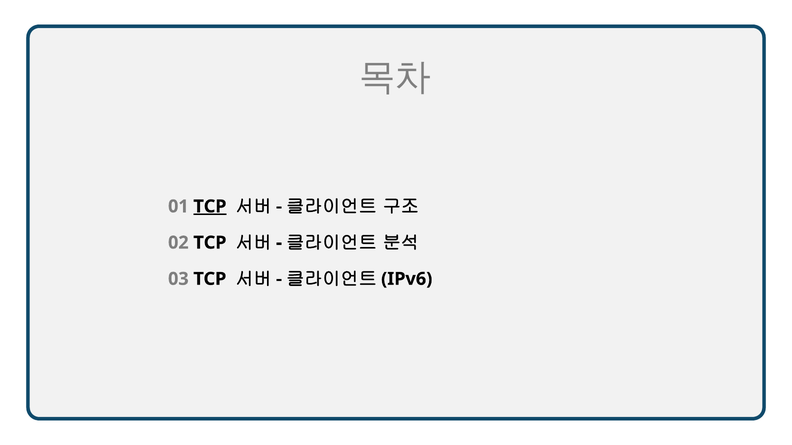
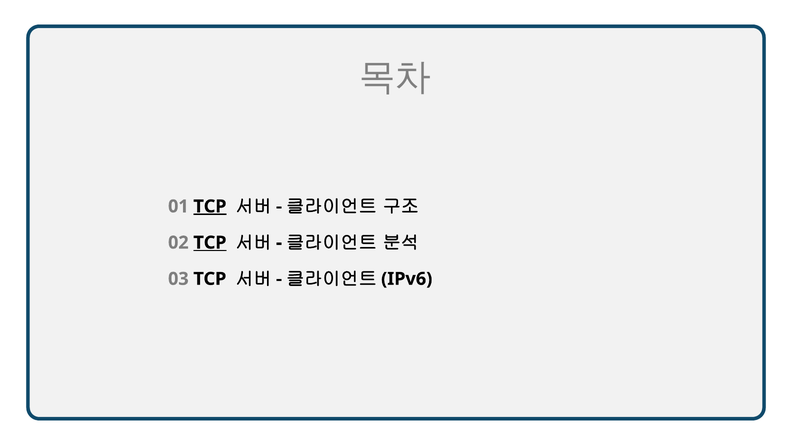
TCP at (210, 243) underline: none -> present
